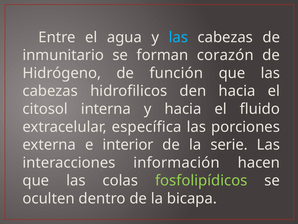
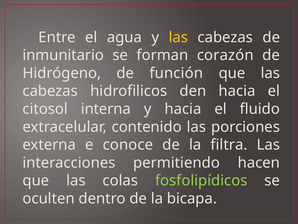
las at (178, 37) colour: light blue -> yellow
específica: específica -> contenido
interior: interior -> conoce
serie: serie -> filtra
información: información -> permitiendo
